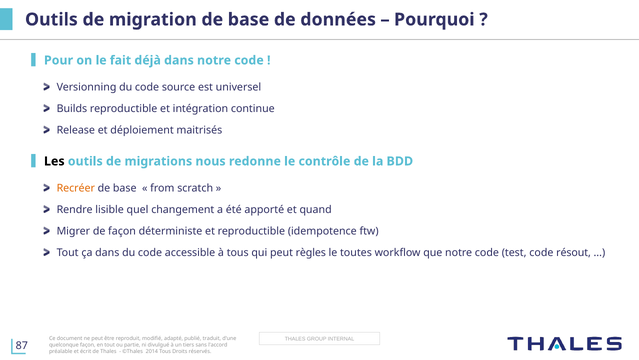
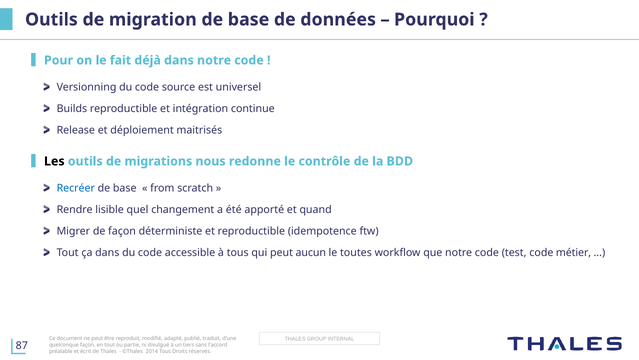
Recréer colour: orange -> blue
règles: règles -> aucun
résout: résout -> métier
